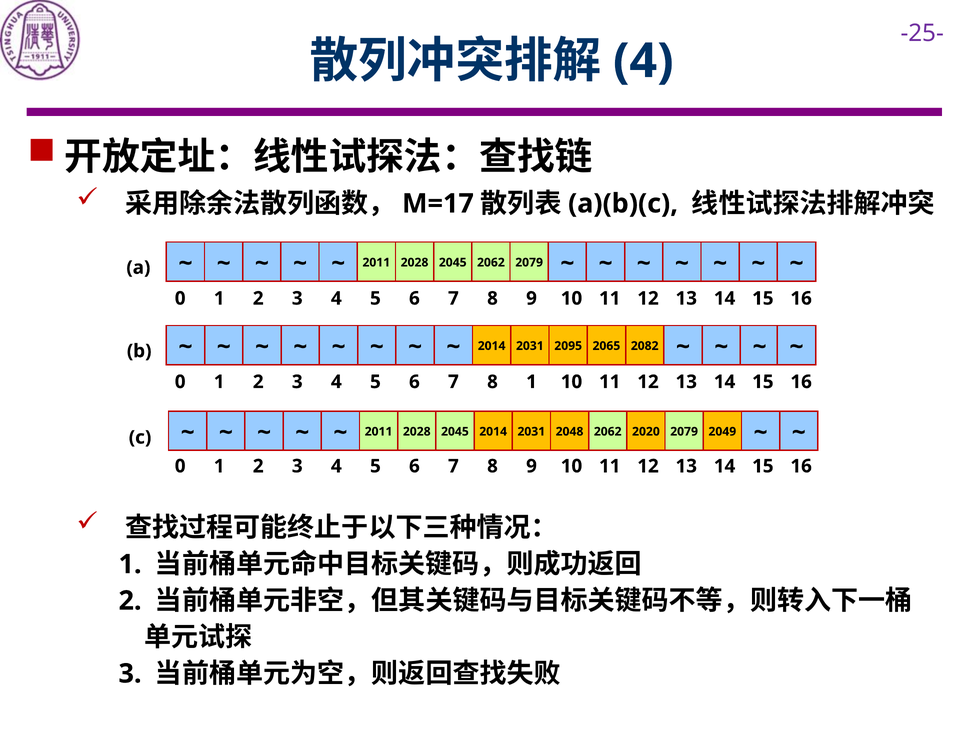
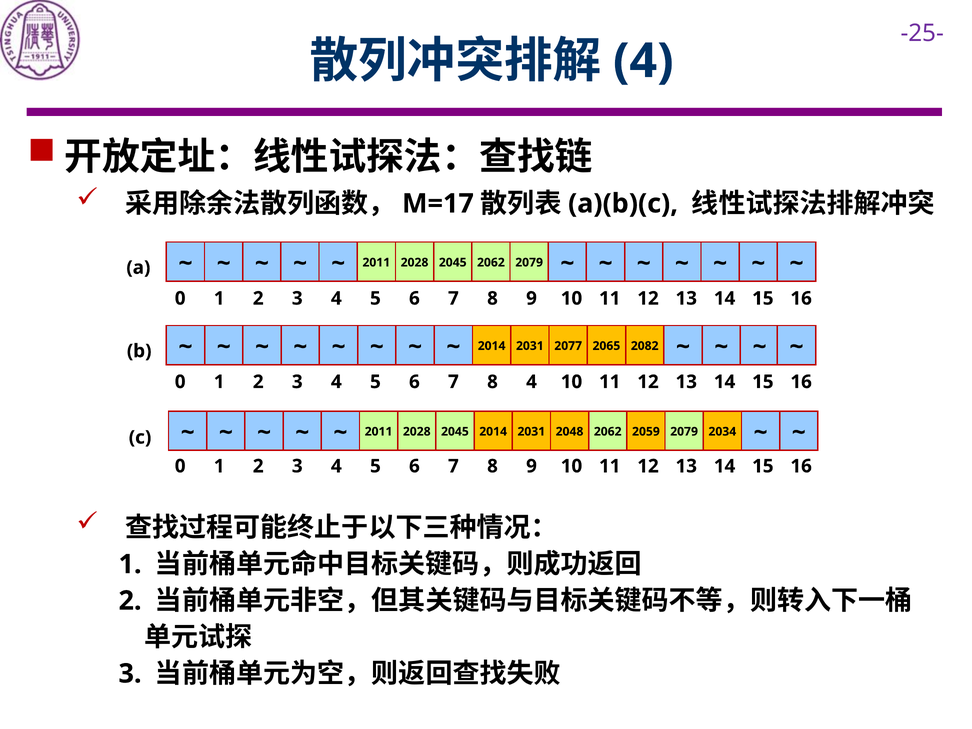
2095: 2095 -> 2077
8 1: 1 -> 4
2020: 2020 -> 2059
2049: 2049 -> 2034
